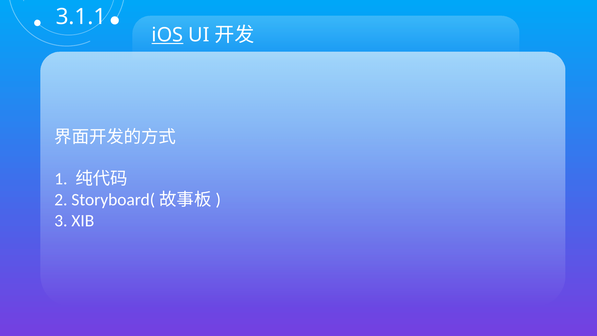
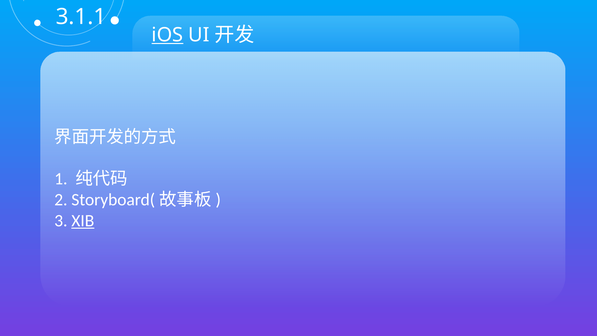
XIB underline: none -> present
